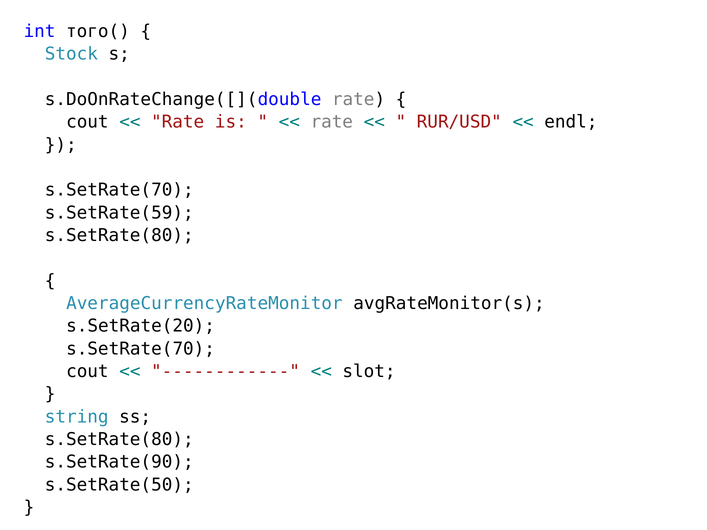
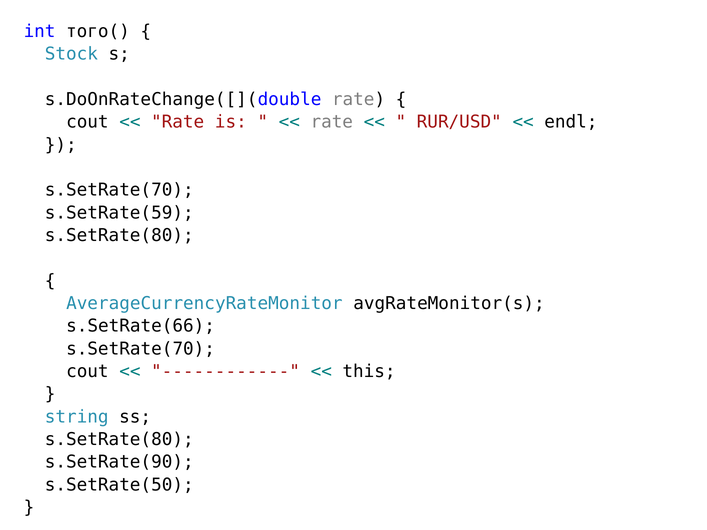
s.SetRate(20: s.SetRate(20 -> s.SetRate(66
slot: slot -> this
